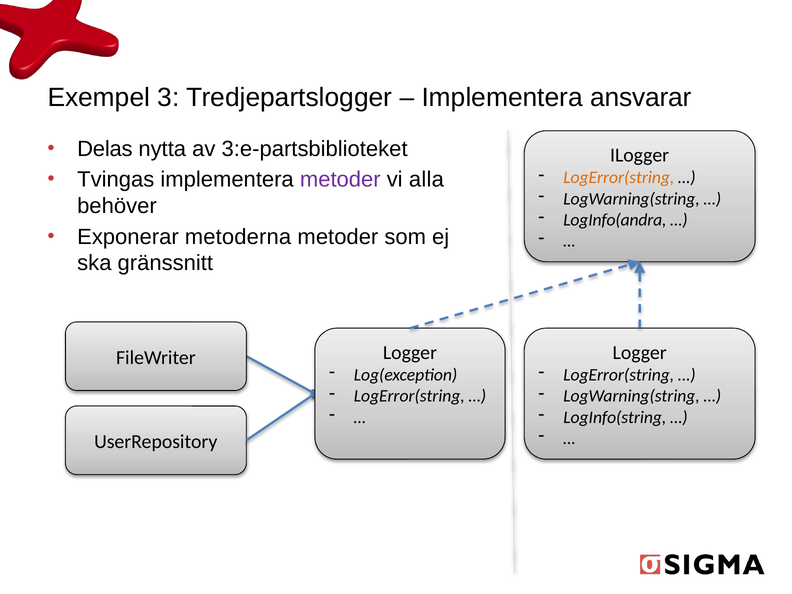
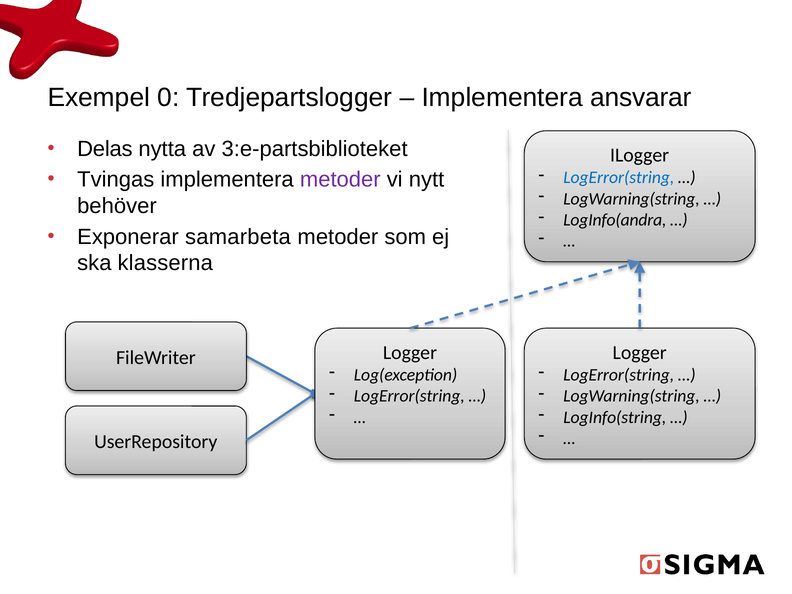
3: 3 -> 0
LogError(string at (619, 178) colour: orange -> blue
alla: alla -> nytt
metoderna: metoderna -> samarbeta
gränssnitt: gränssnitt -> klasserna
